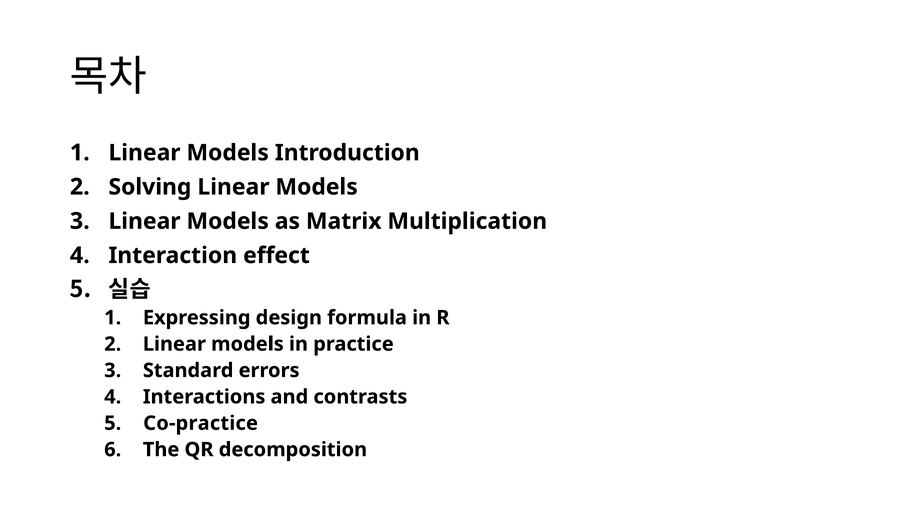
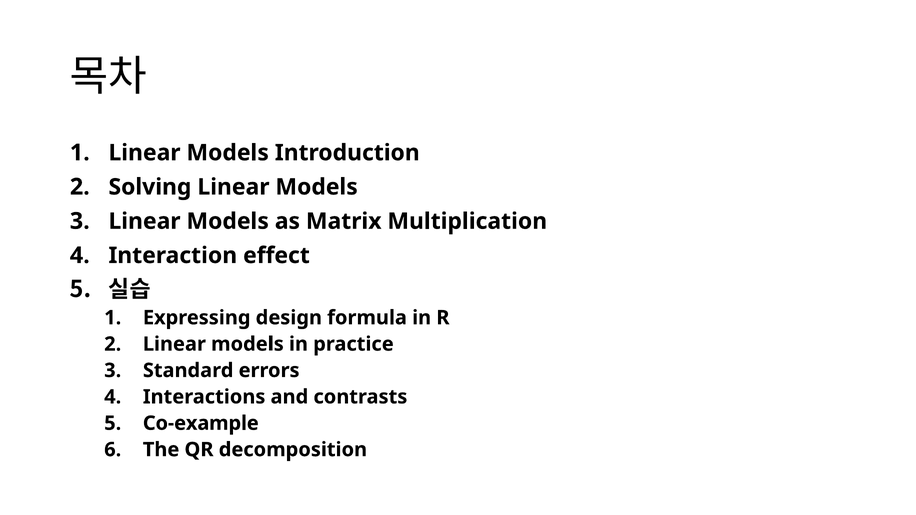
Co-practice: Co-practice -> Co-example
